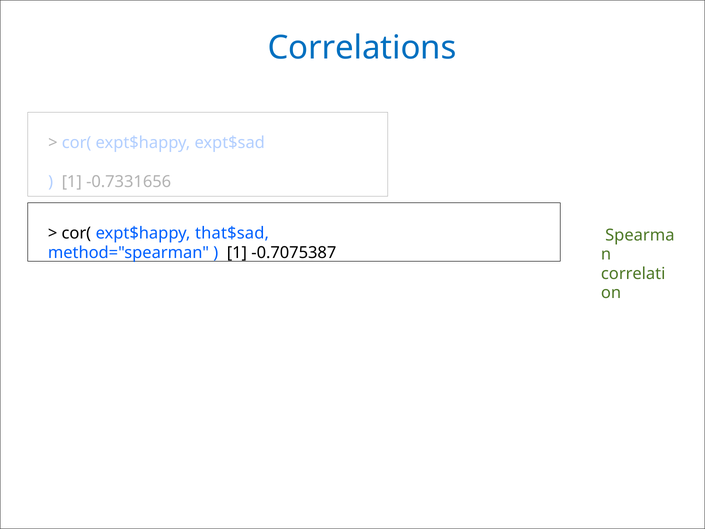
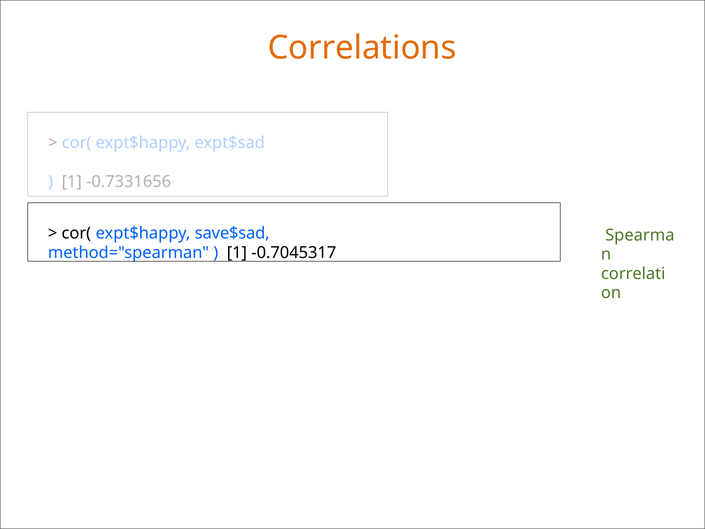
Correlations colour: blue -> orange
that$sad: that$sad -> save$sad
-0.7075387: -0.7075387 -> -0.7045317
